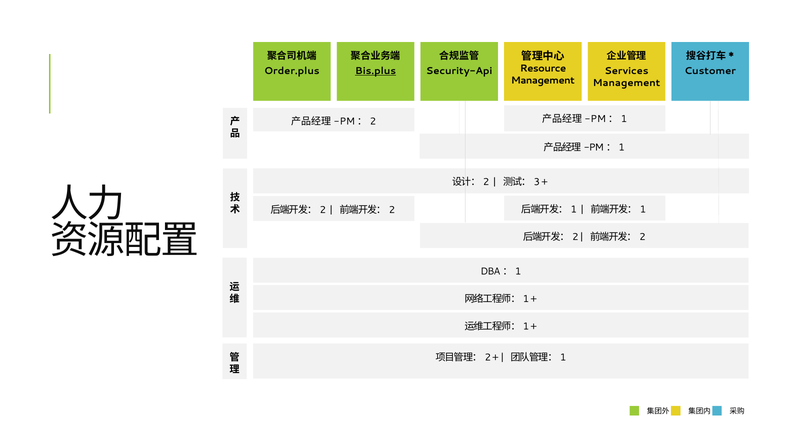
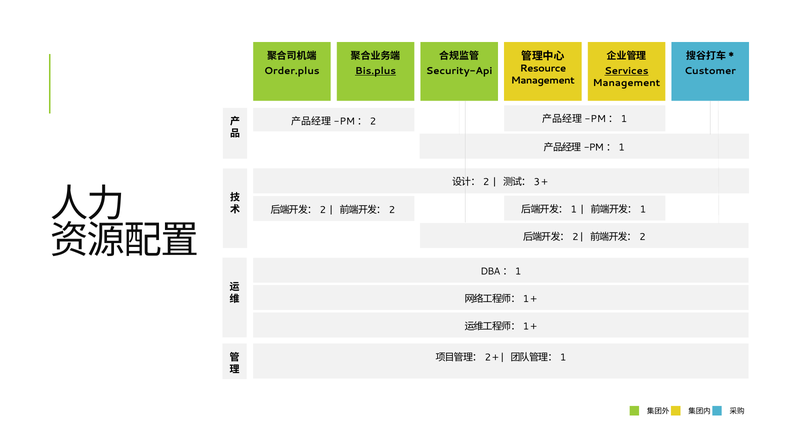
Services underline: none -> present
